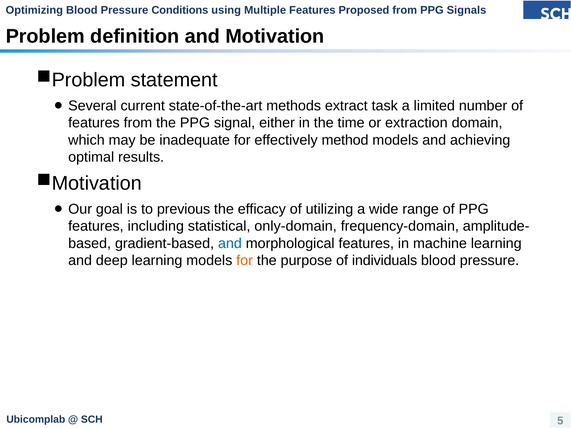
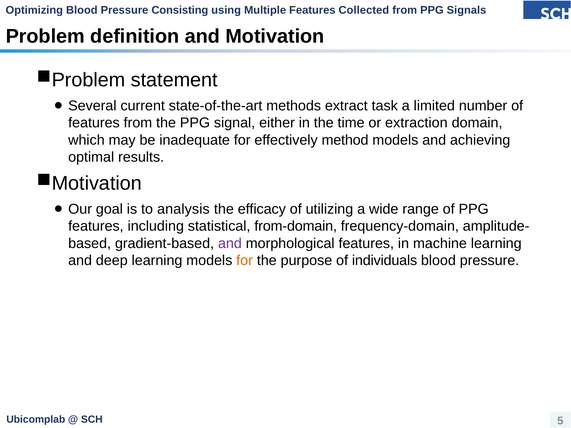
Conditions: Conditions -> Consisting
Proposed: Proposed -> Collected
previous: previous -> analysis
only-domain: only-domain -> from-domain
and at (230, 243) colour: blue -> purple
